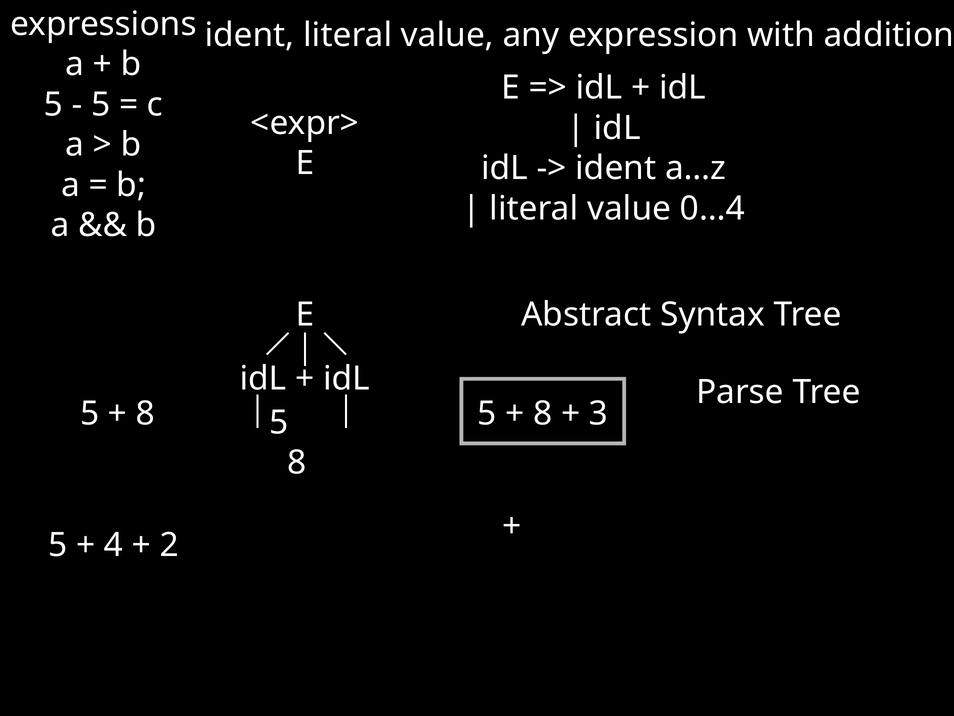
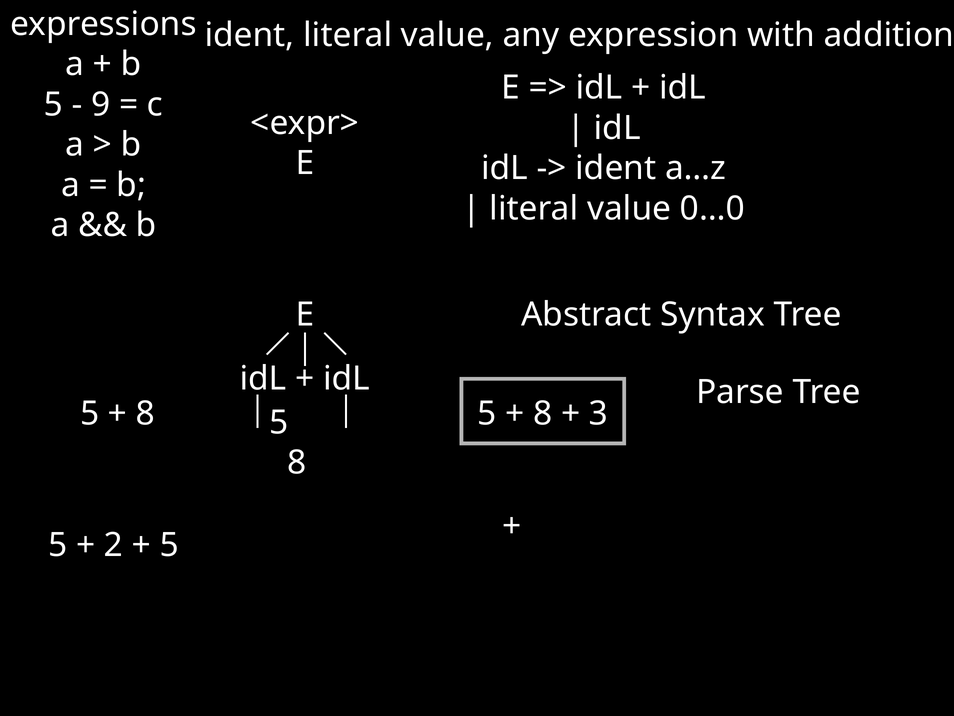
5 at (101, 104): 5 -> 9
0…4: 0…4 -> 0…0
4: 4 -> 2
2 at (169, 545): 2 -> 5
